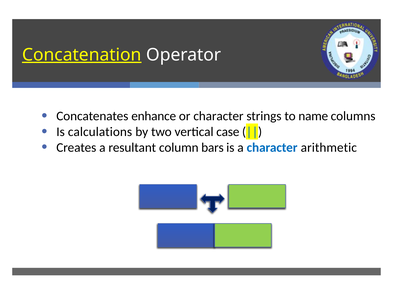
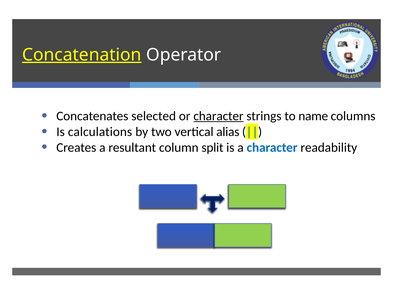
enhance: enhance -> selected
character at (218, 116) underline: none -> present
case: case -> alias
bars: bars -> split
arithmetic: arithmetic -> readability
